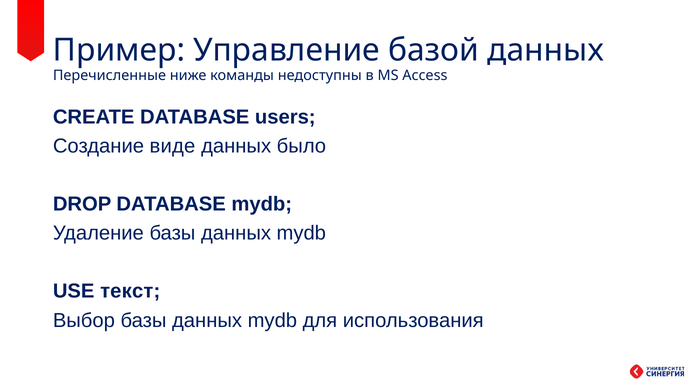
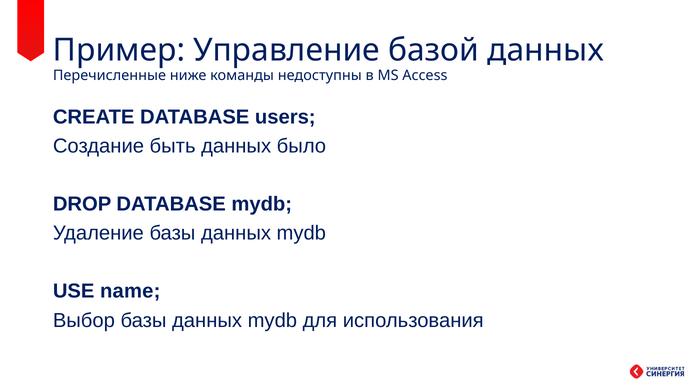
виде: виде -> быть
текст: текст -> name
